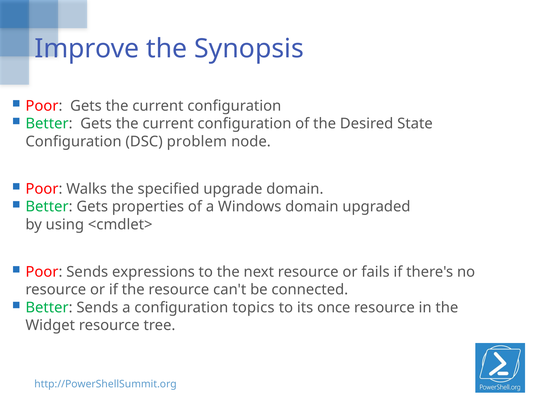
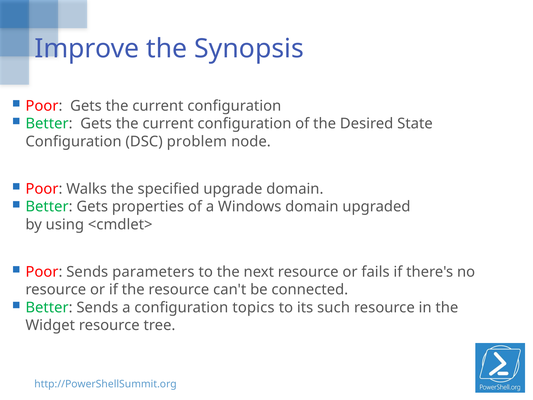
expressions: expressions -> parameters
once: once -> such
